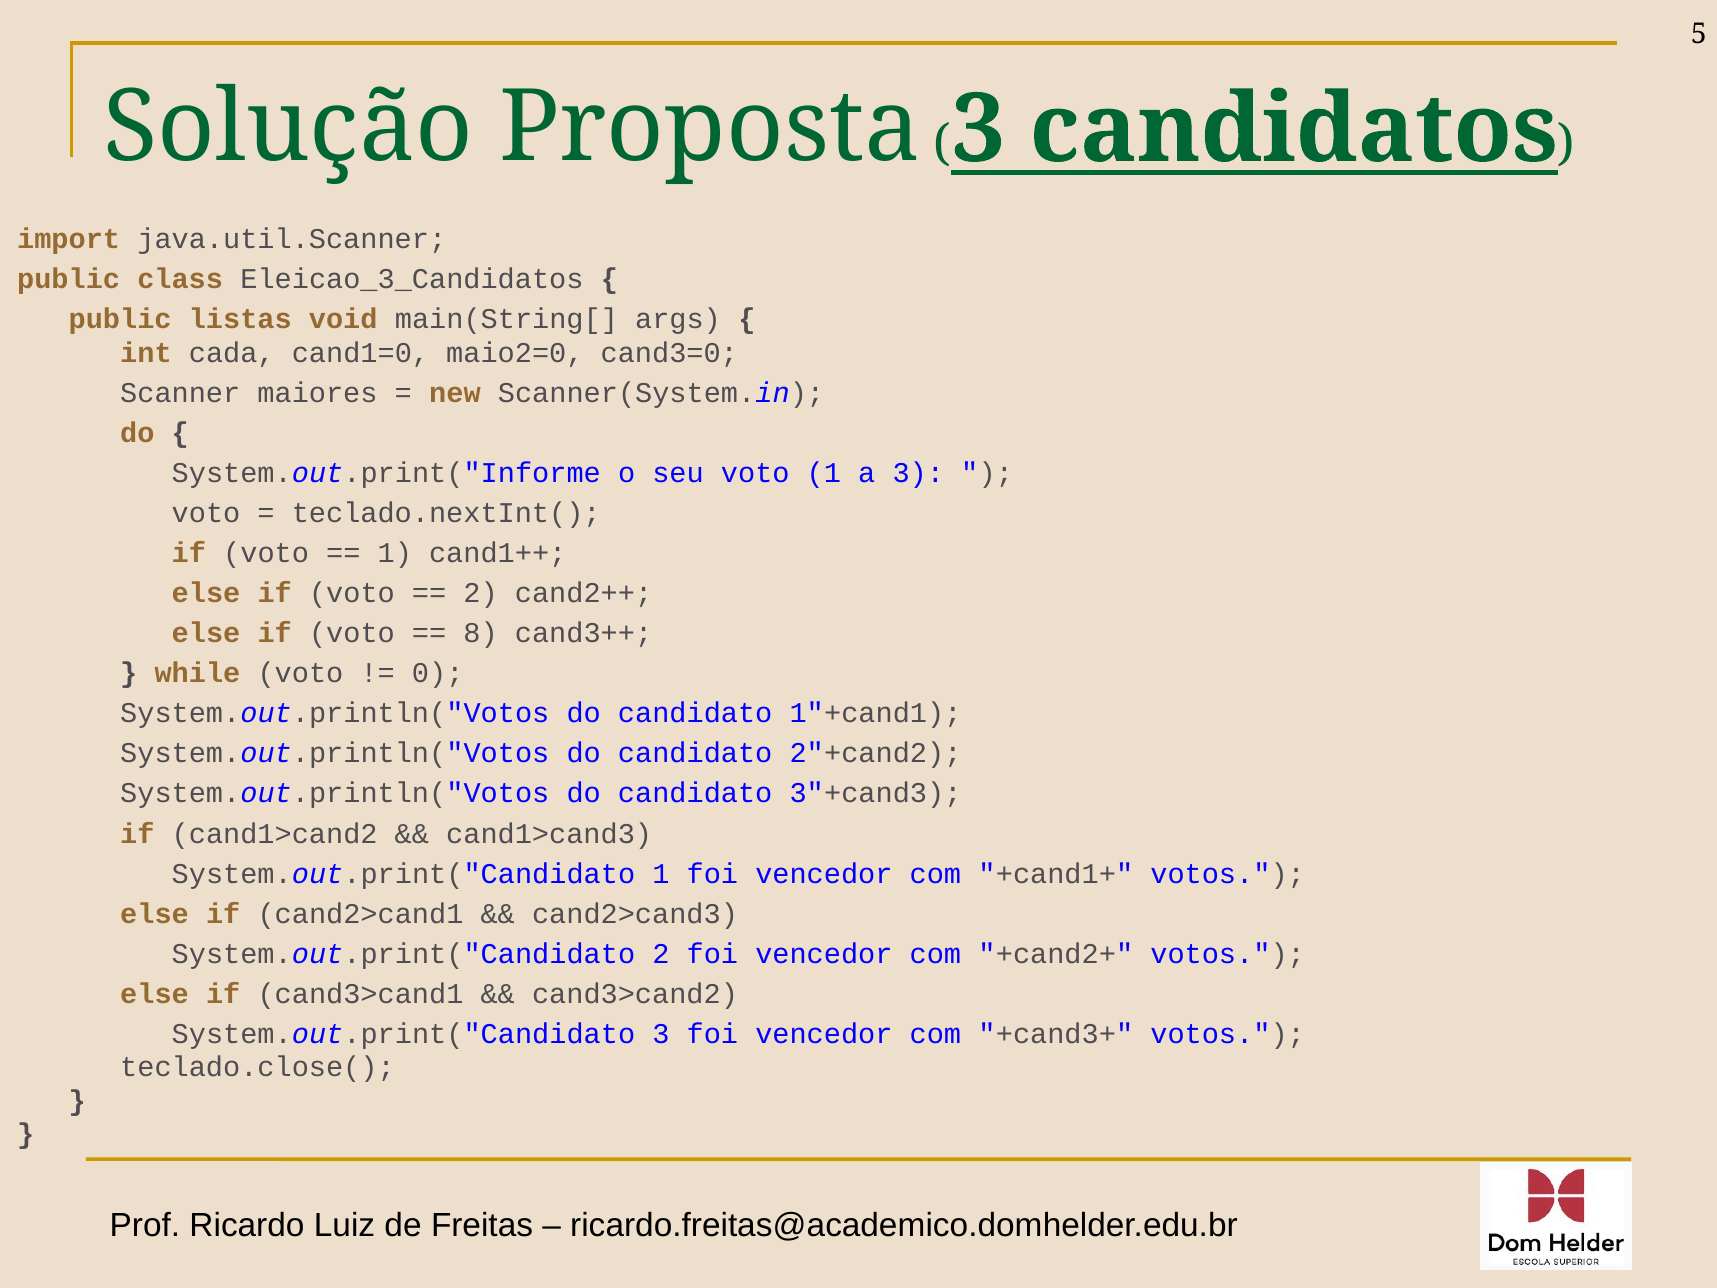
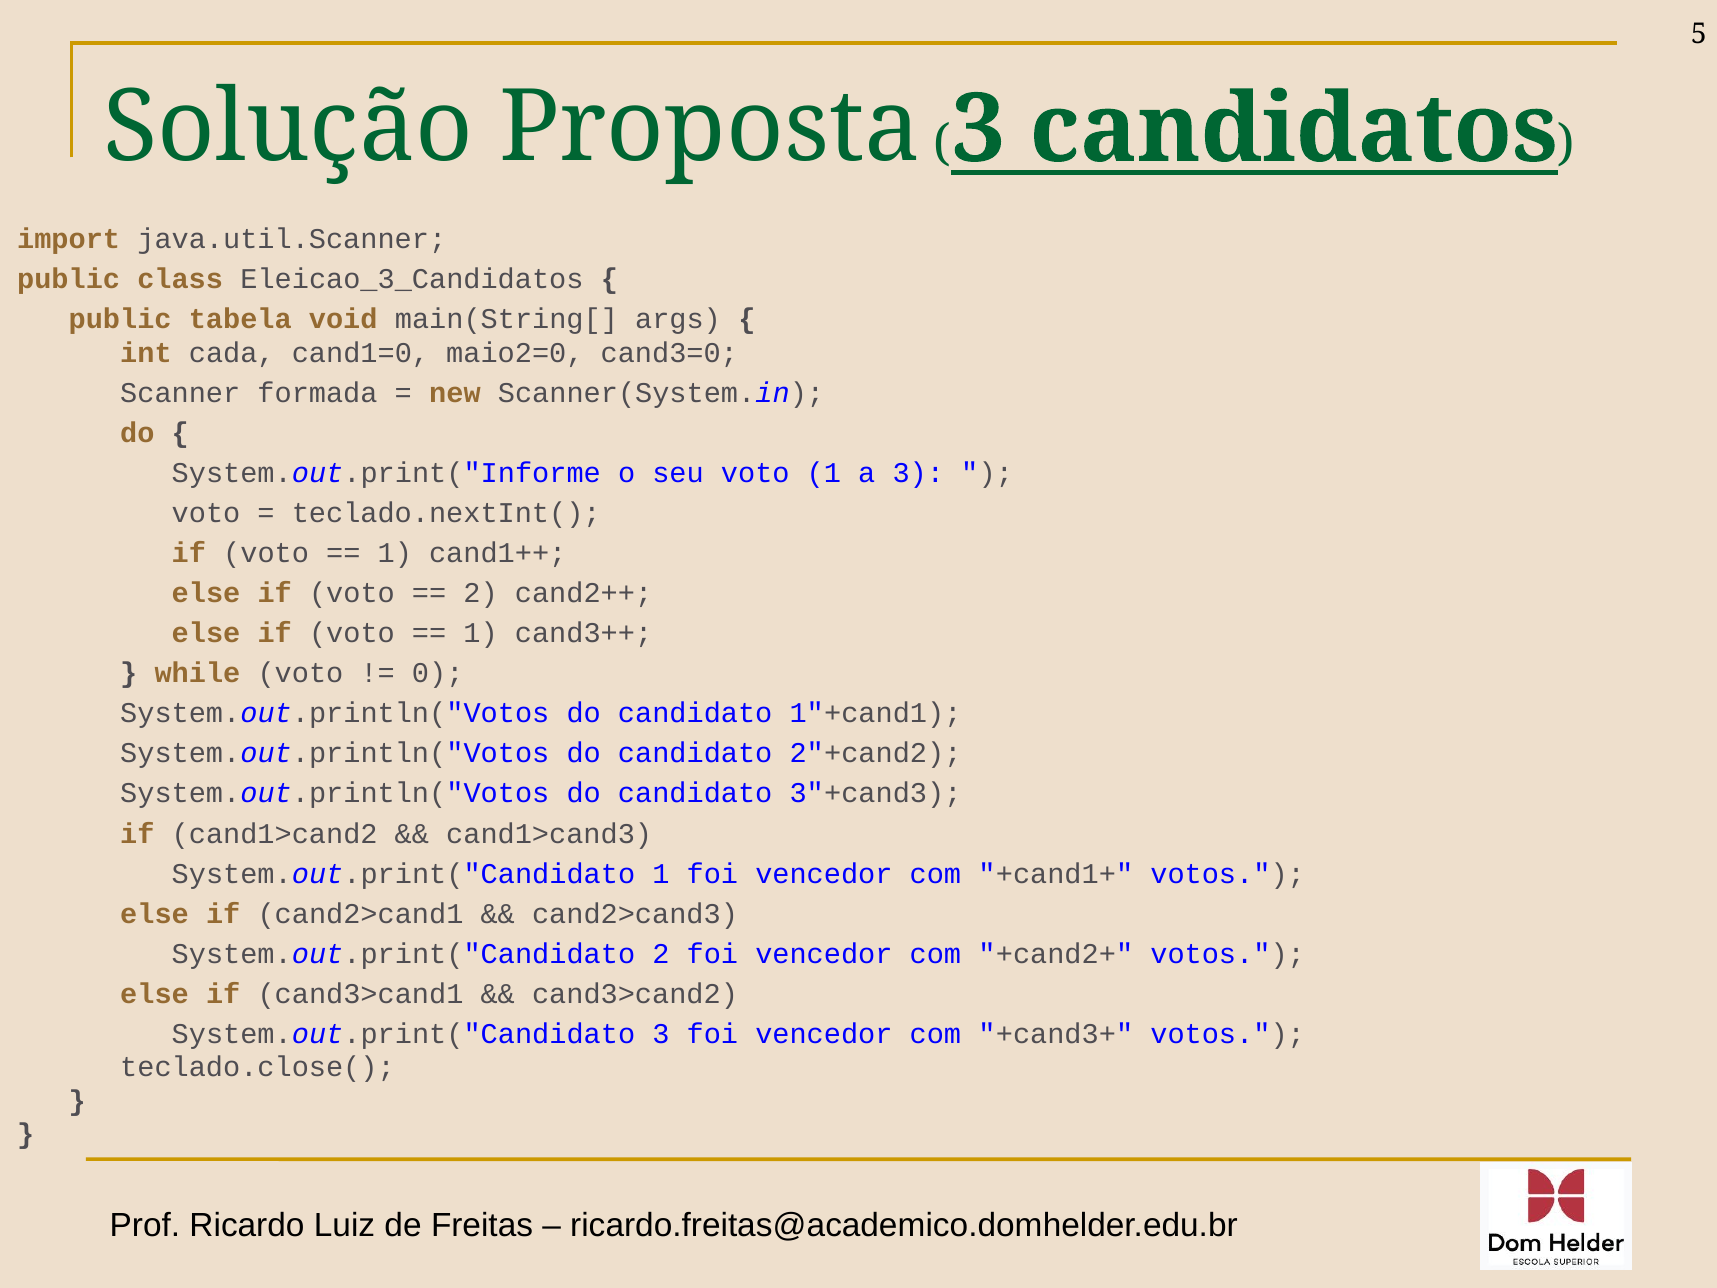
listas: listas -> tabela
maiores: maiores -> formada
8 at (481, 633): 8 -> 1
